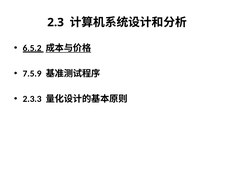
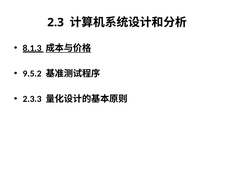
6.5.2: 6.5.2 -> 8.1.3
7.5.9: 7.5.9 -> 9.5.2
